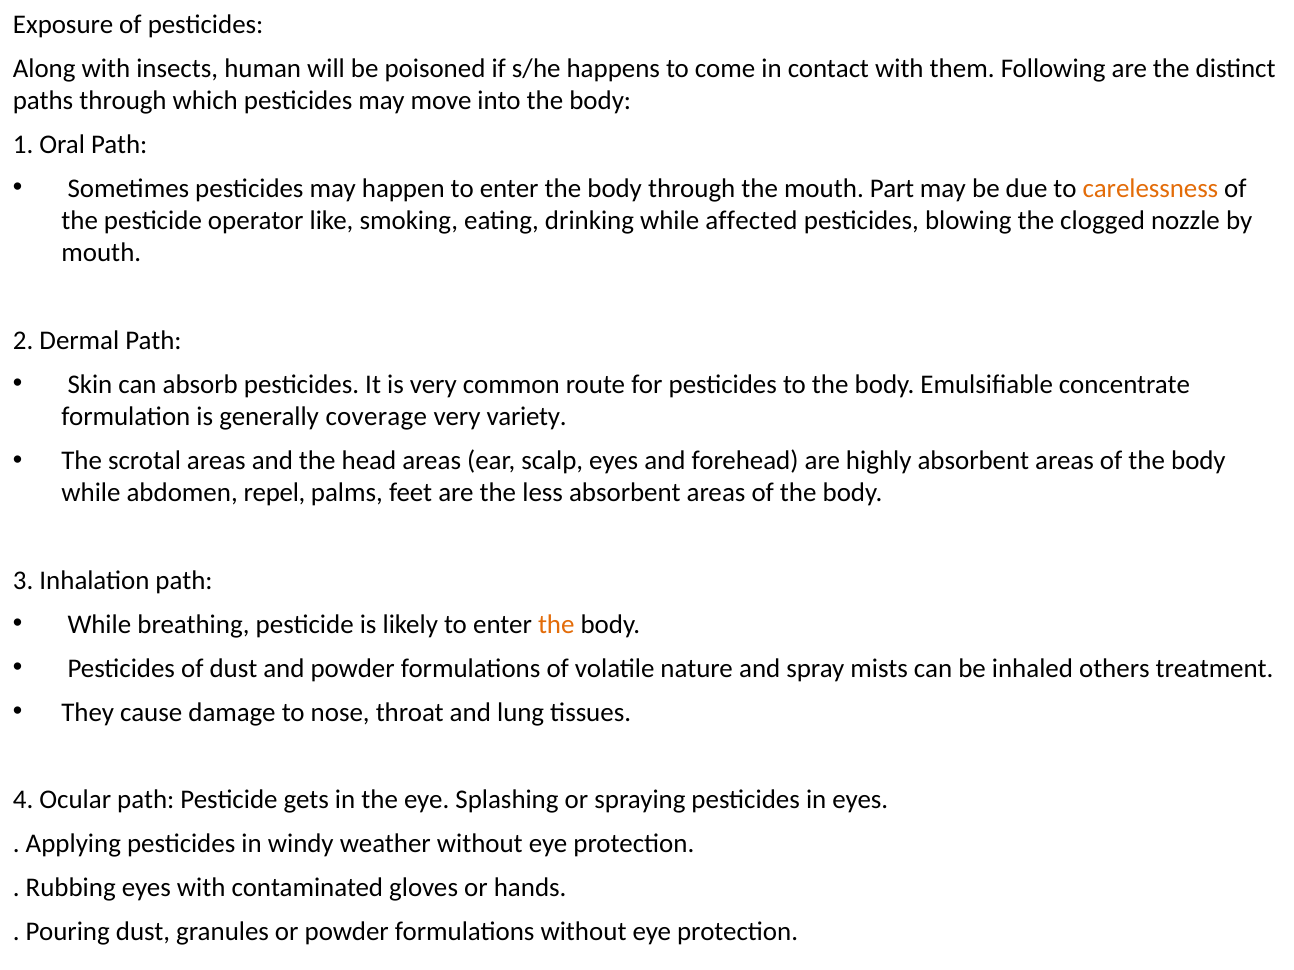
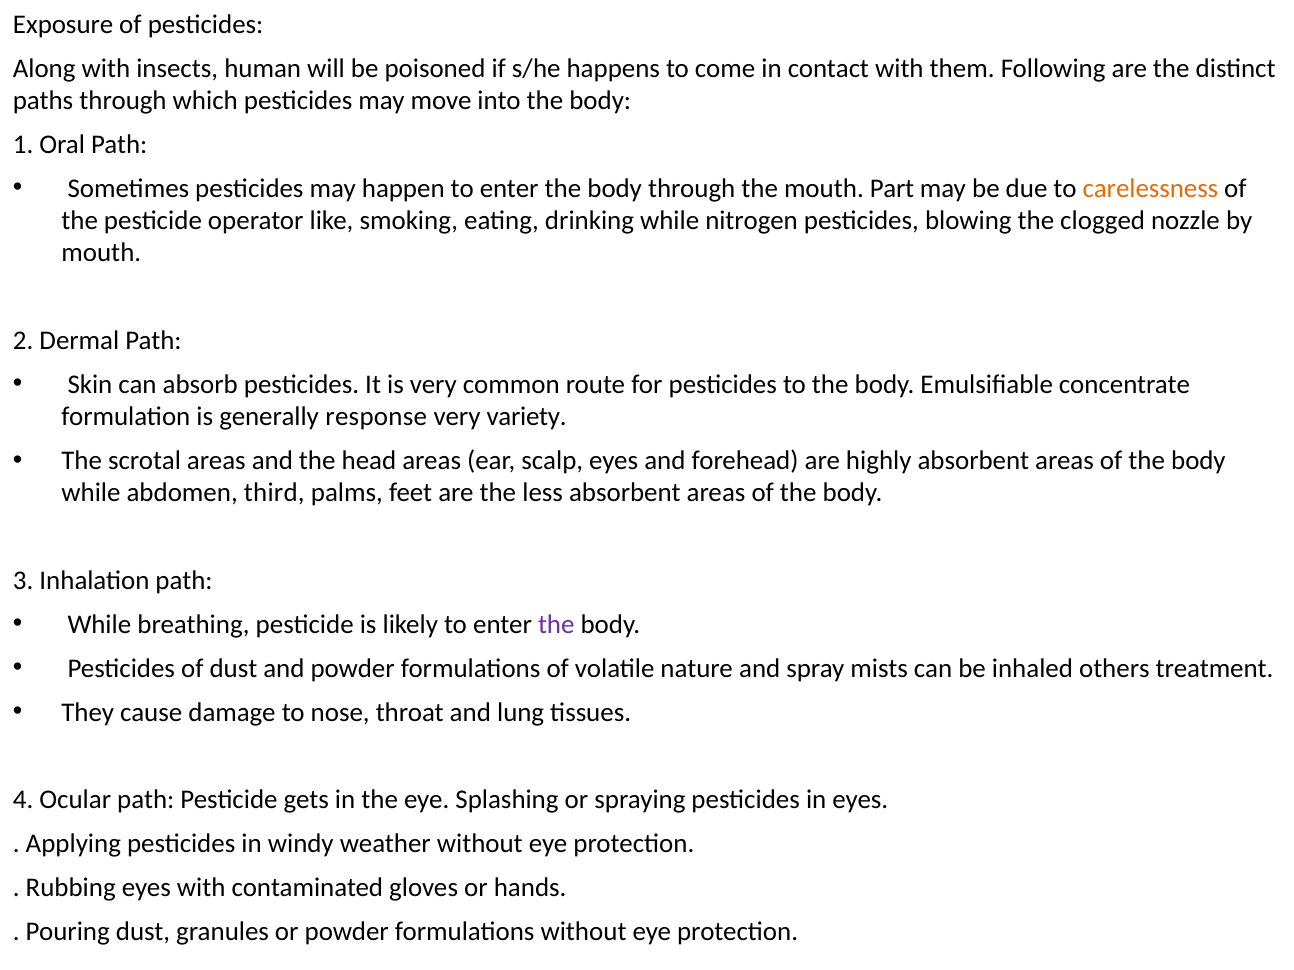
affected: affected -> nitrogen
coverage: coverage -> response
repel: repel -> third
the at (556, 625) colour: orange -> purple
